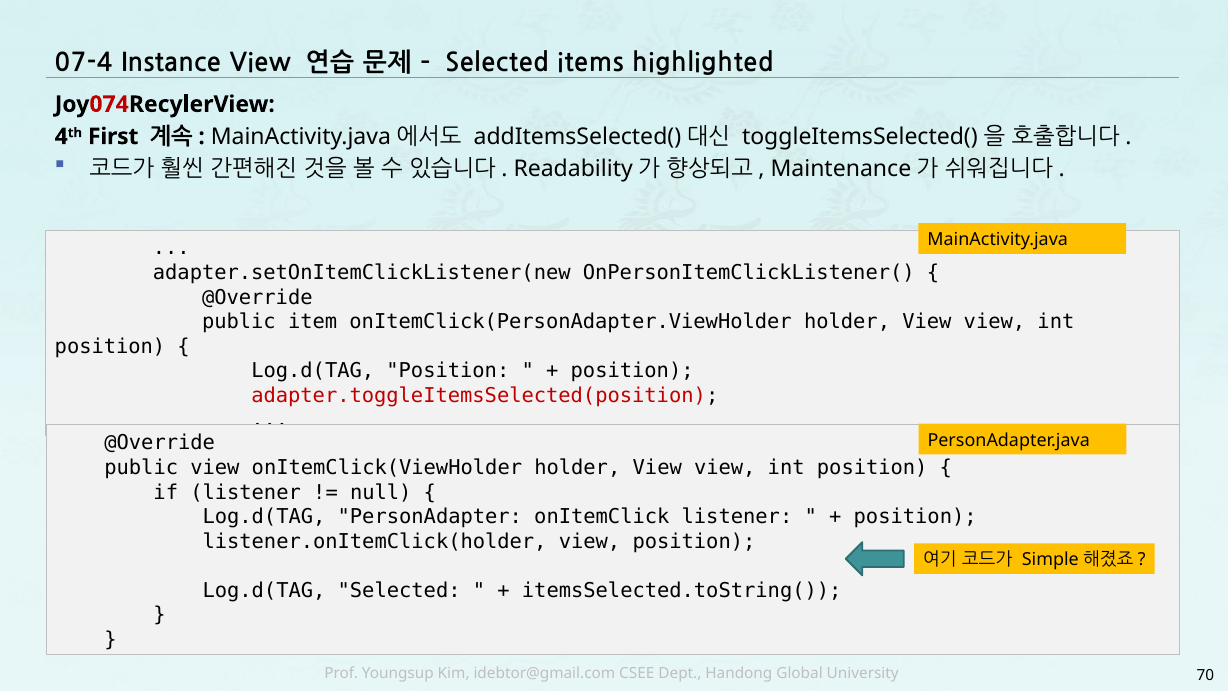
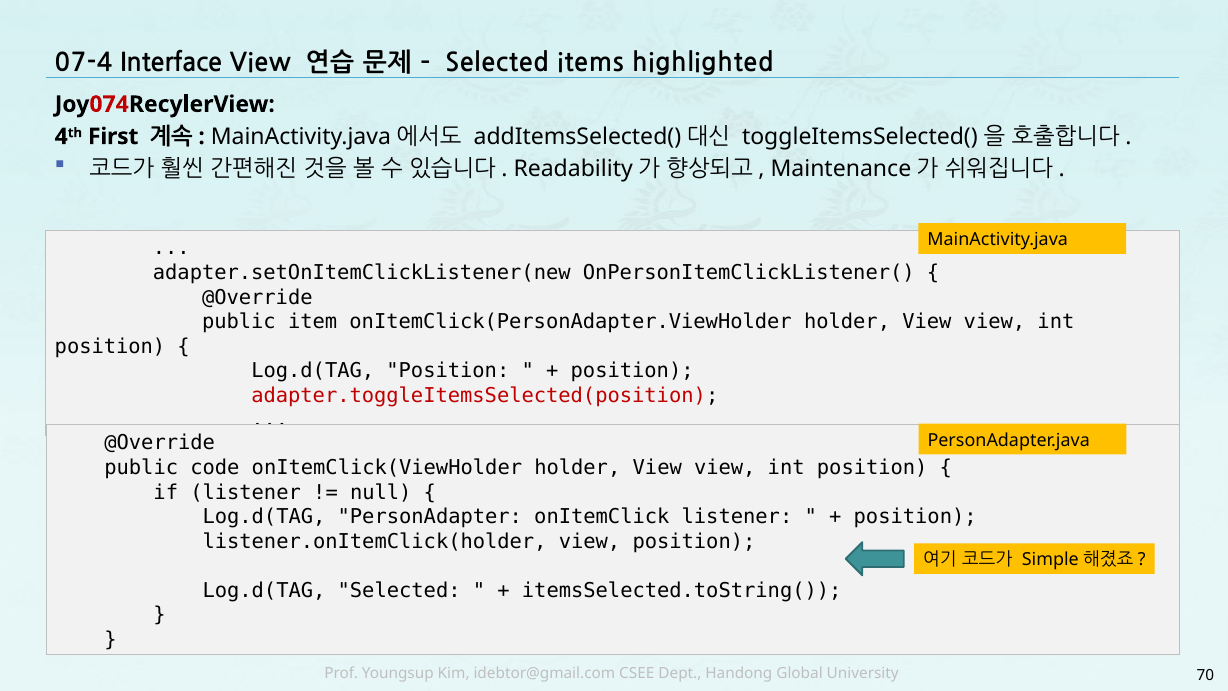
Instance: Instance -> Interface
public view: view -> code
